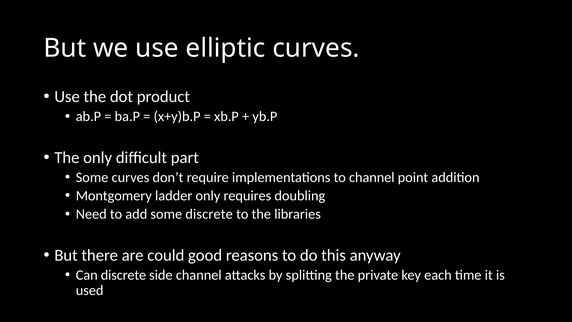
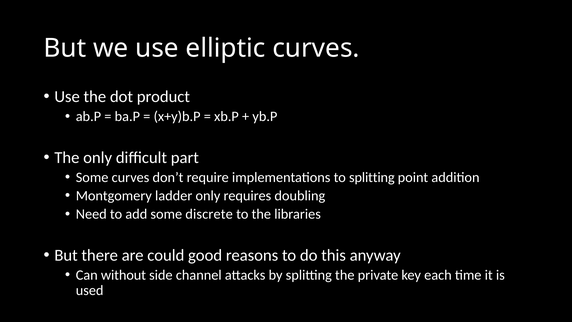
to channel: channel -> splitting
Can discrete: discrete -> without
